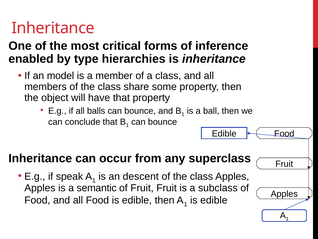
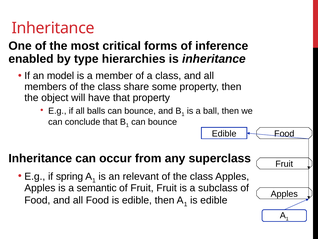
speak: speak -> spring
descent: descent -> relevant
